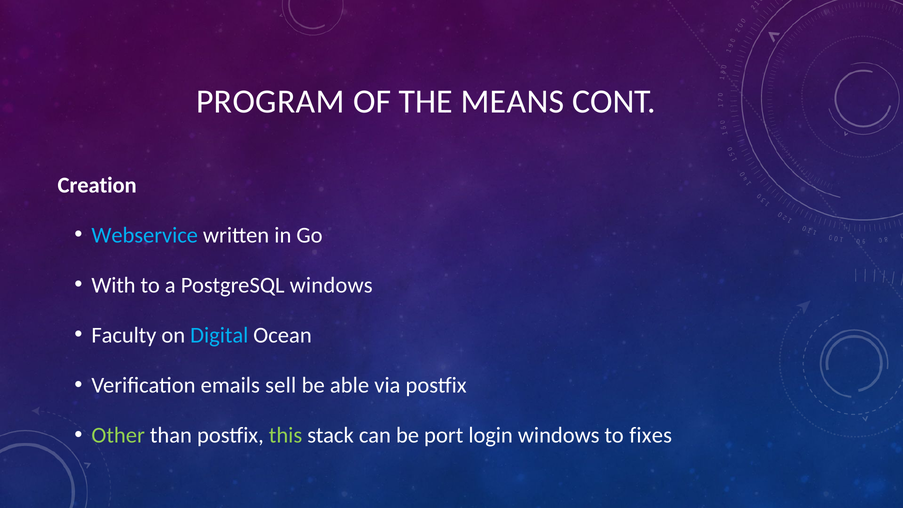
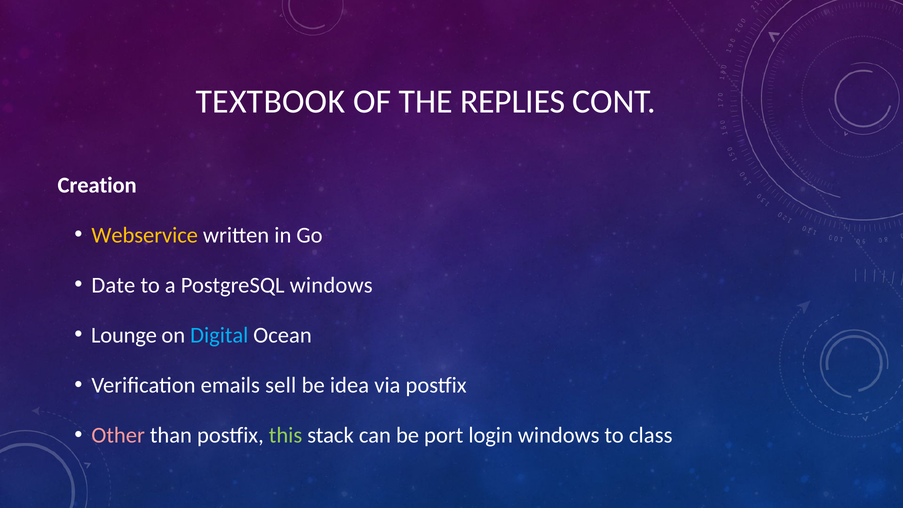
PROGRAM: PROGRAM -> TEXTBOOK
MEANS: MEANS -> REPLIES
Webservice colour: light blue -> yellow
With: With -> Date
Faculty: Faculty -> Lounge
able: able -> idea
Other colour: light green -> pink
fixes: fixes -> class
